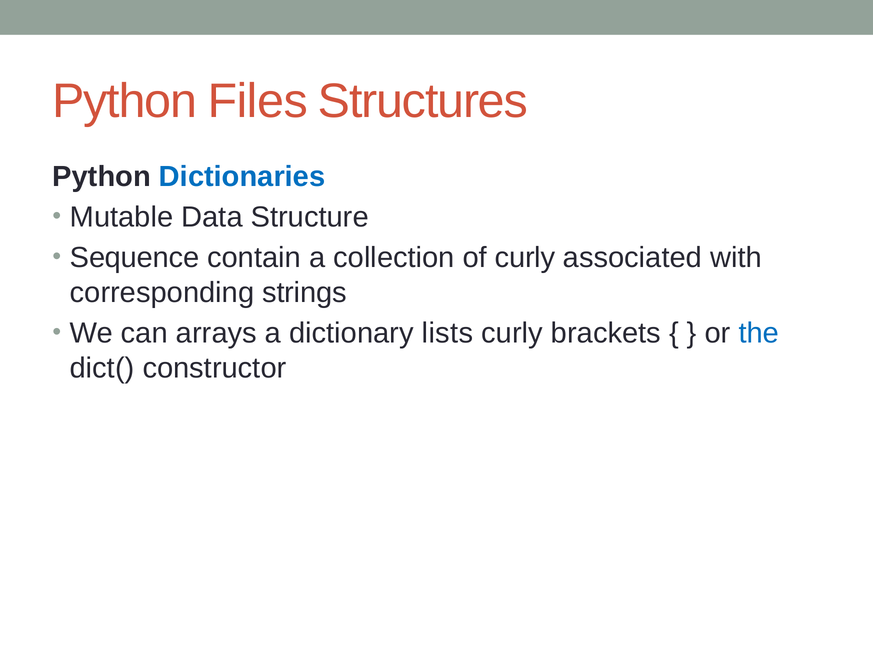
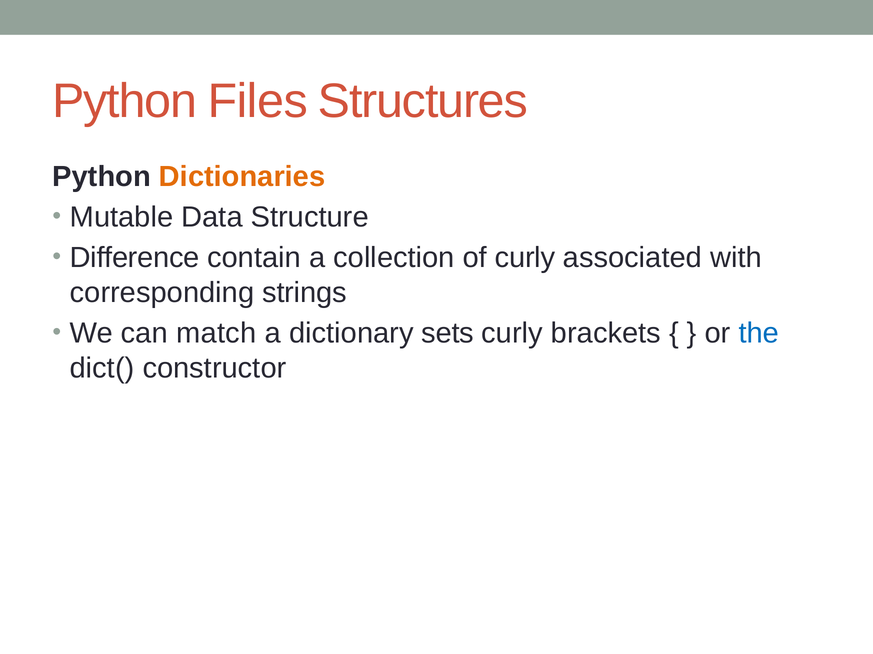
Dictionaries colour: blue -> orange
Sequence: Sequence -> Difference
arrays: arrays -> match
lists: lists -> sets
